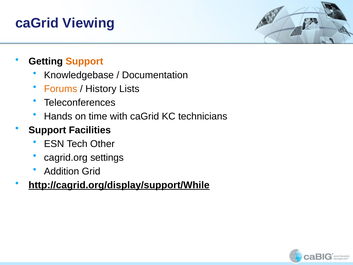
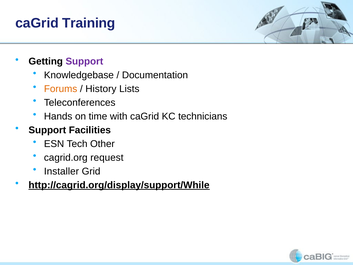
Viewing: Viewing -> Training
Support at (84, 61) colour: orange -> purple
settings: settings -> request
Addition: Addition -> Installer
